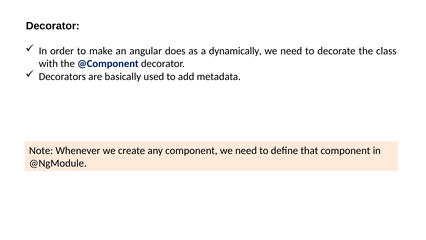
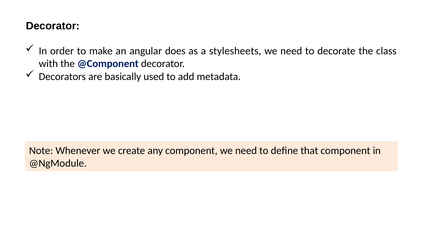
dynamically: dynamically -> stylesheets
